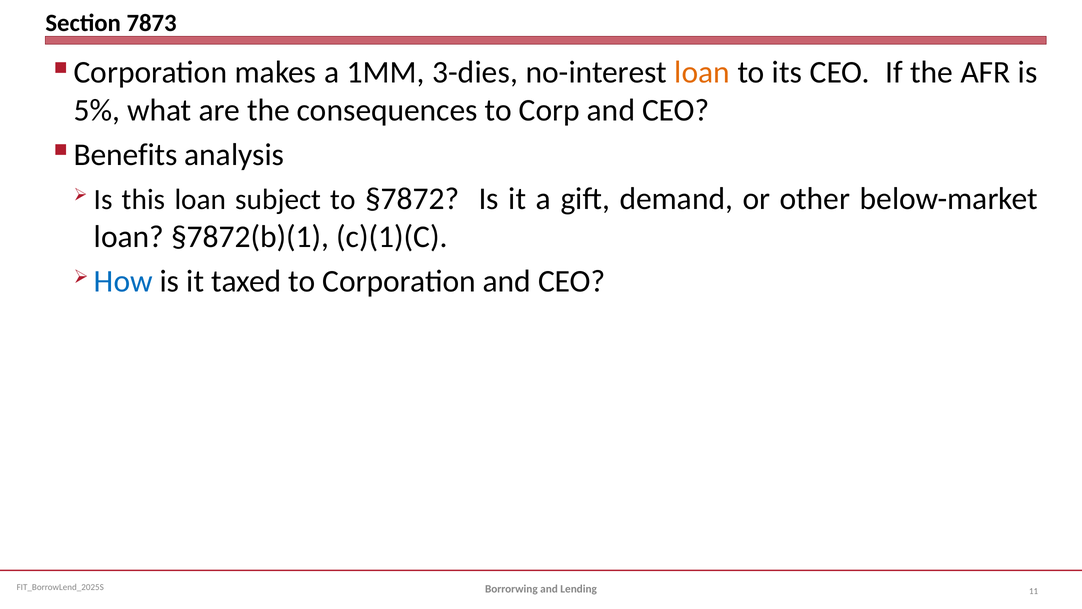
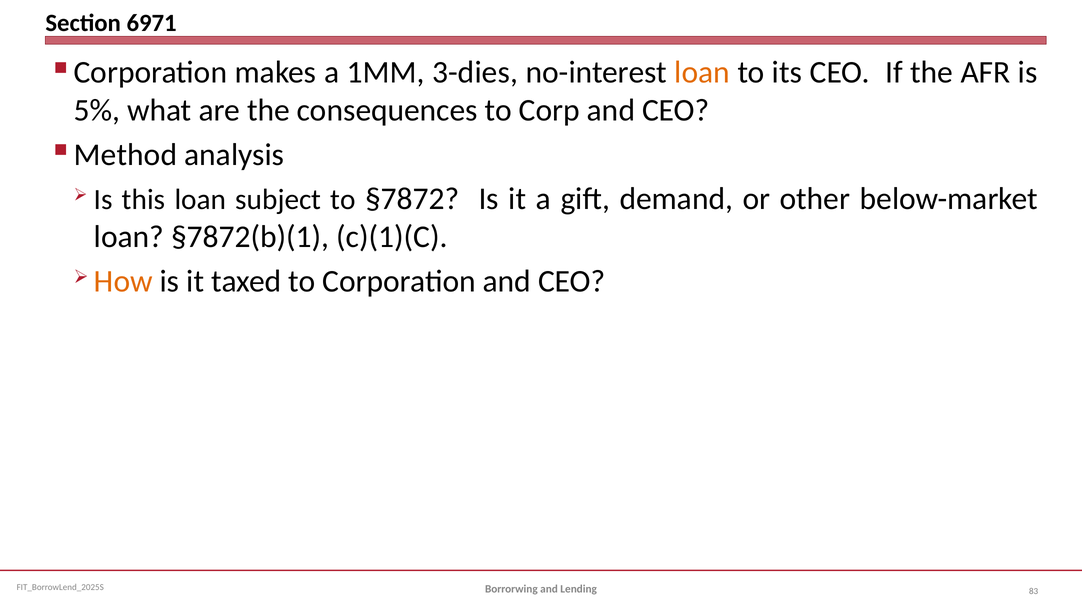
7873: 7873 -> 6971
Benefits: Benefits -> Method
How colour: blue -> orange
11: 11 -> 83
